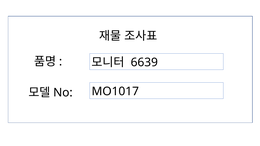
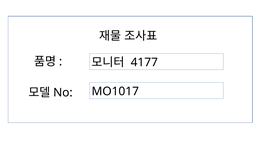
6639: 6639 -> 4177
